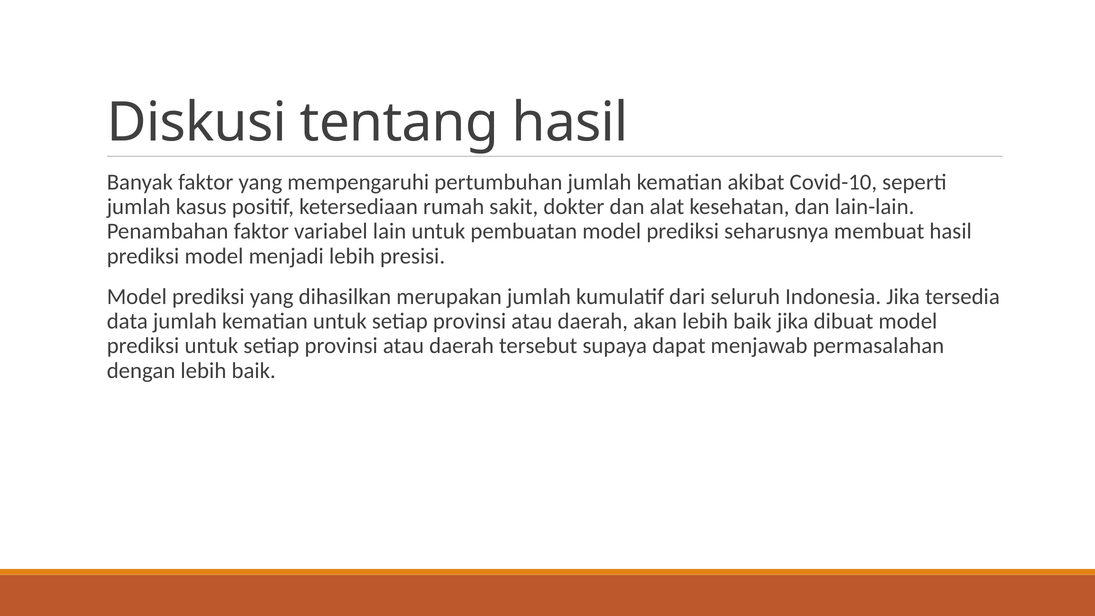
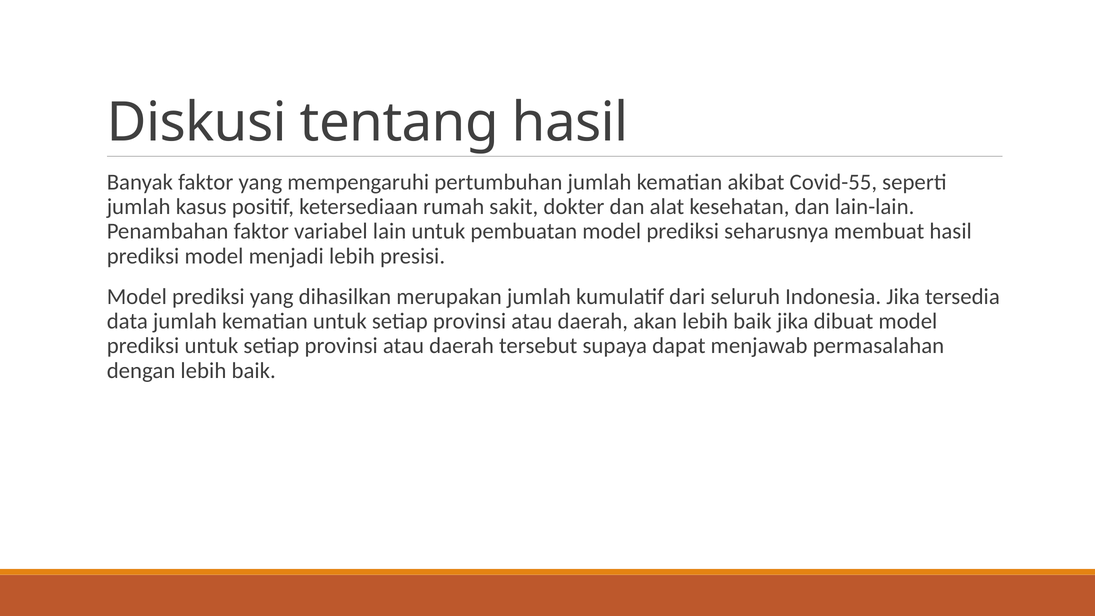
Covid-10: Covid-10 -> Covid-55
